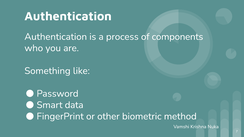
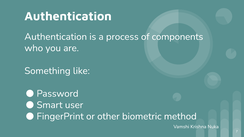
data: data -> user
